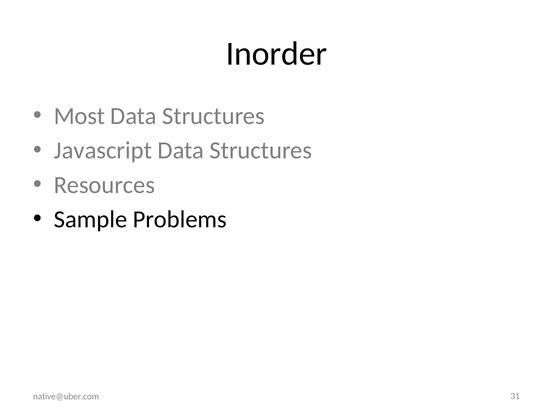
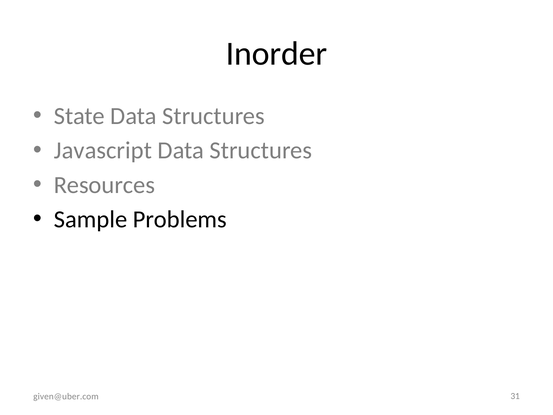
Most: Most -> State
native@uber.com: native@uber.com -> given@uber.com
